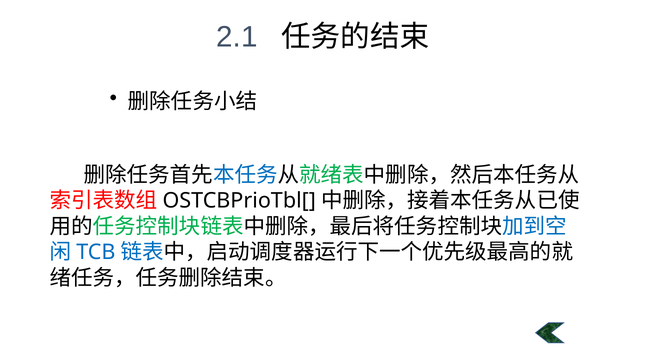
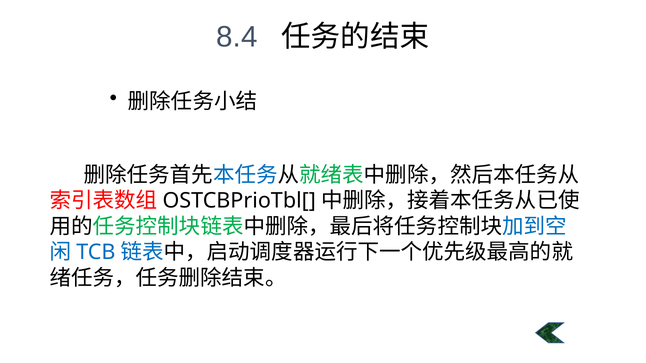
2.1: 2.1 -> 8.4
